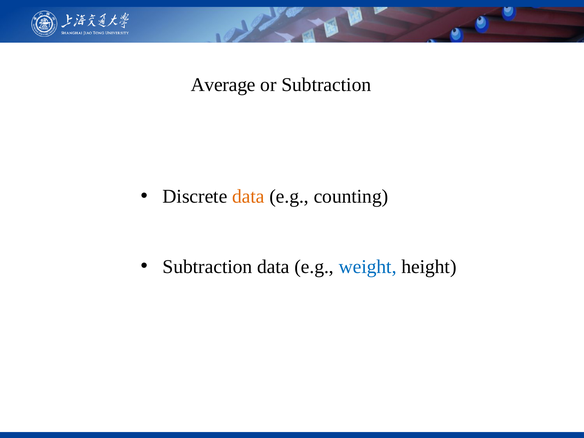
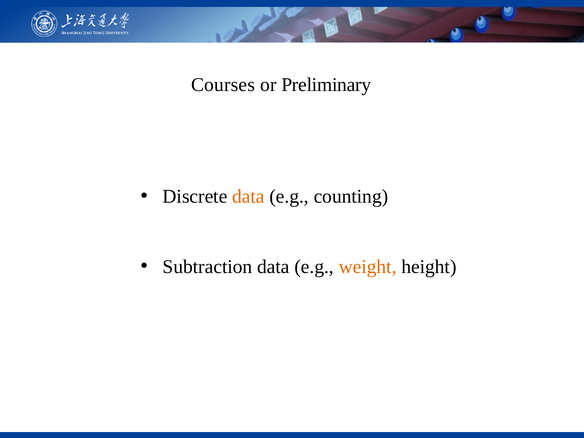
Average: Average -> Courses
or Subtraction: Subtraction -> Preliminary
weight colour: blue -> orange
